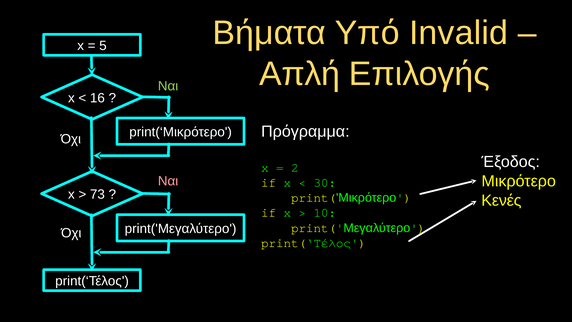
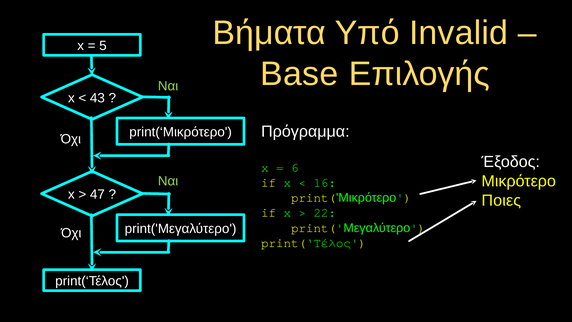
Απλή: Απλή -> Base
16: 16 -> 43
2: 2 -> 6
Ναι at (168, 181) colour: pink -> light green
30: 30 -> 16
73: 73 -> 47
Κενές: Κενές -> Ποιες
10: 10 -> 22
